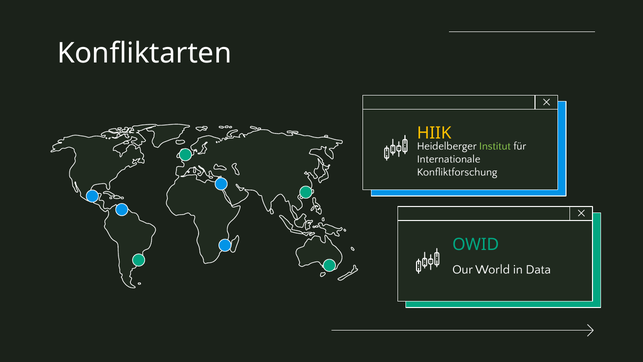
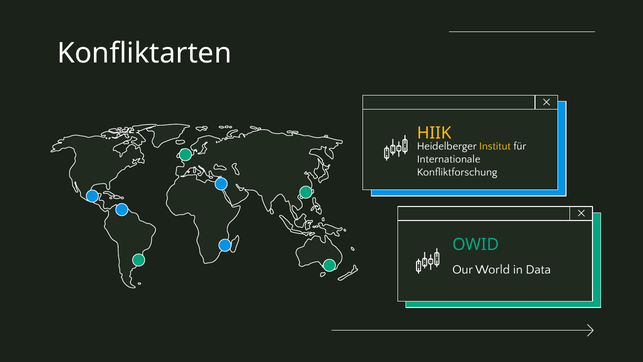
Institut colour: light green -> yellow
